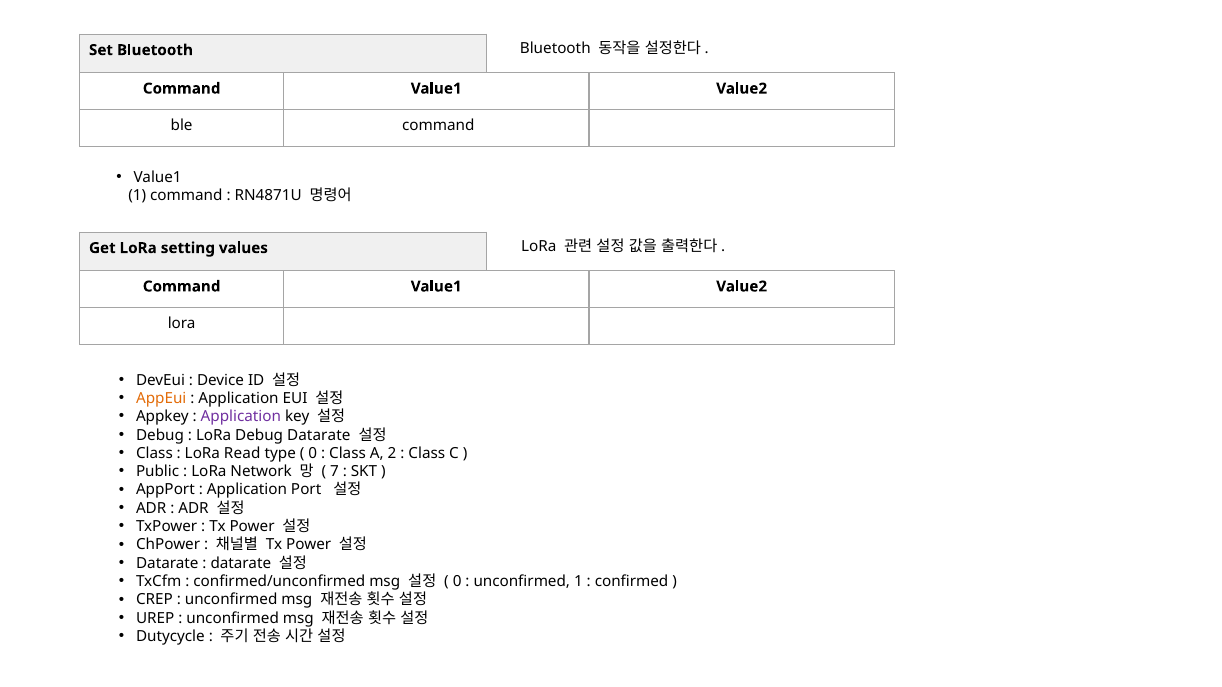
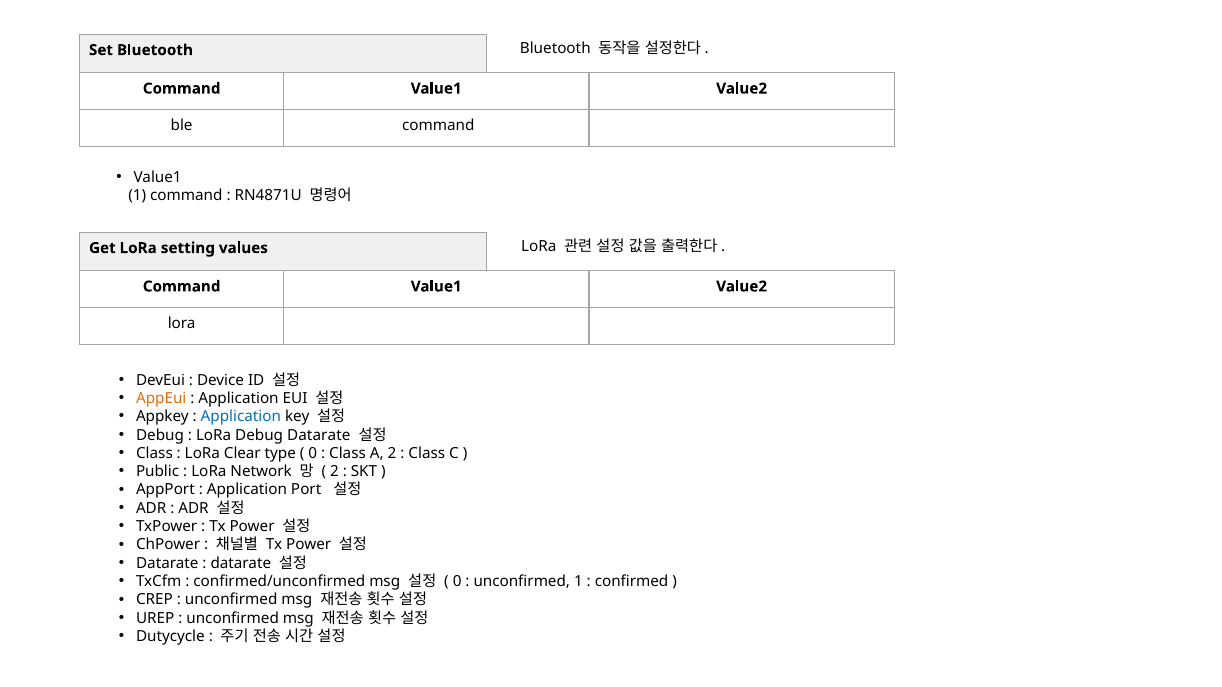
Application at (241, 417) colour: purple -> blue
Read: Read -> Clear
7 at (335, 472): 7 -> 2
